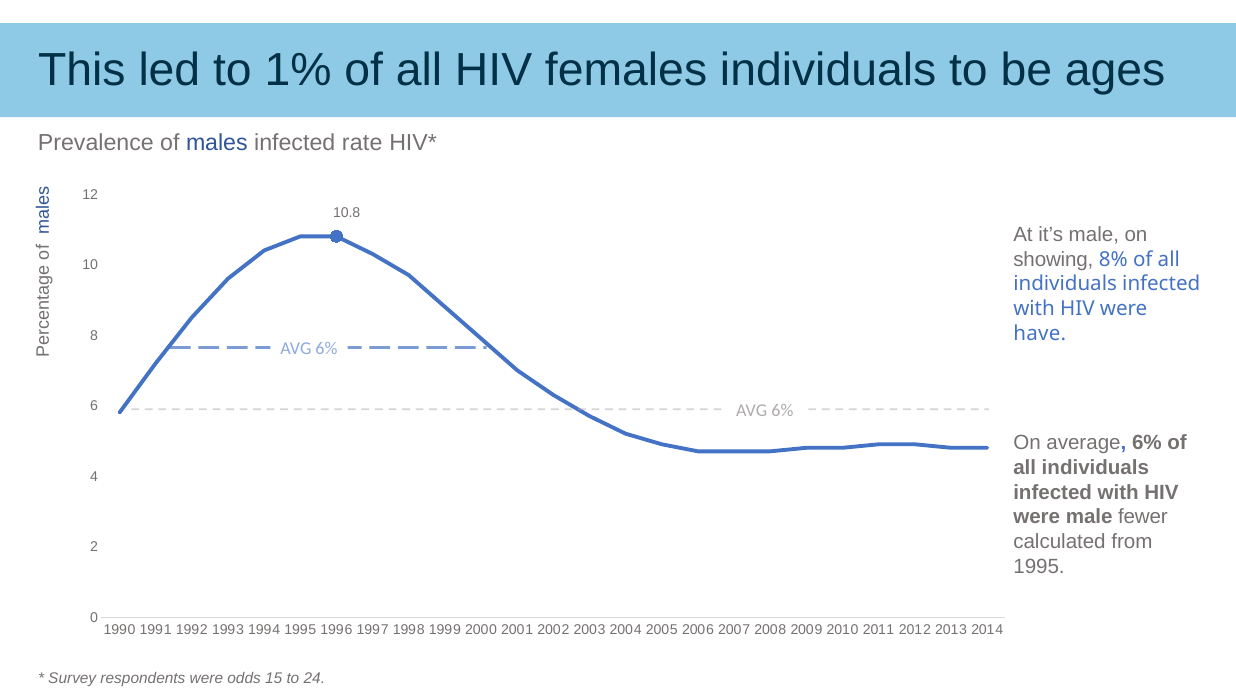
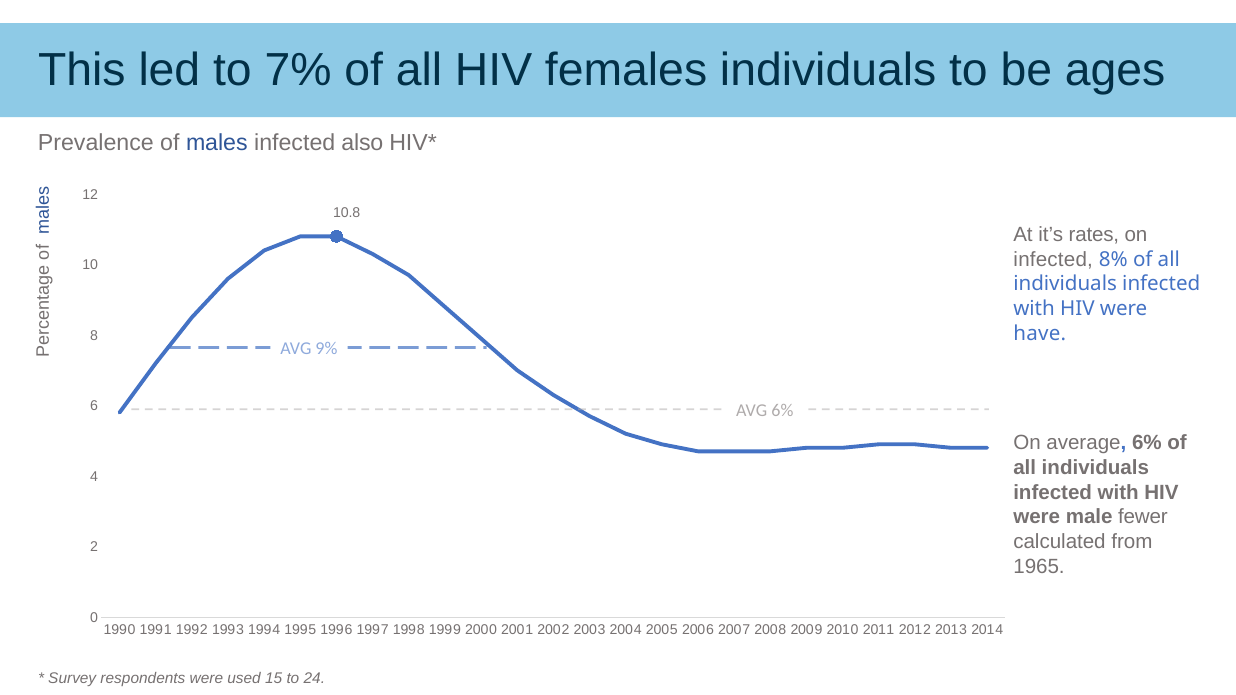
1%: 1% -> 7%
rate: rate -> also
it’s male: male -> rates
showing at (1053, 259): showing -> infected
6% at (327, 349): 6% -> 9%
1995 at (1039, 567): 1995 -> 1965
odds: odds -> used
